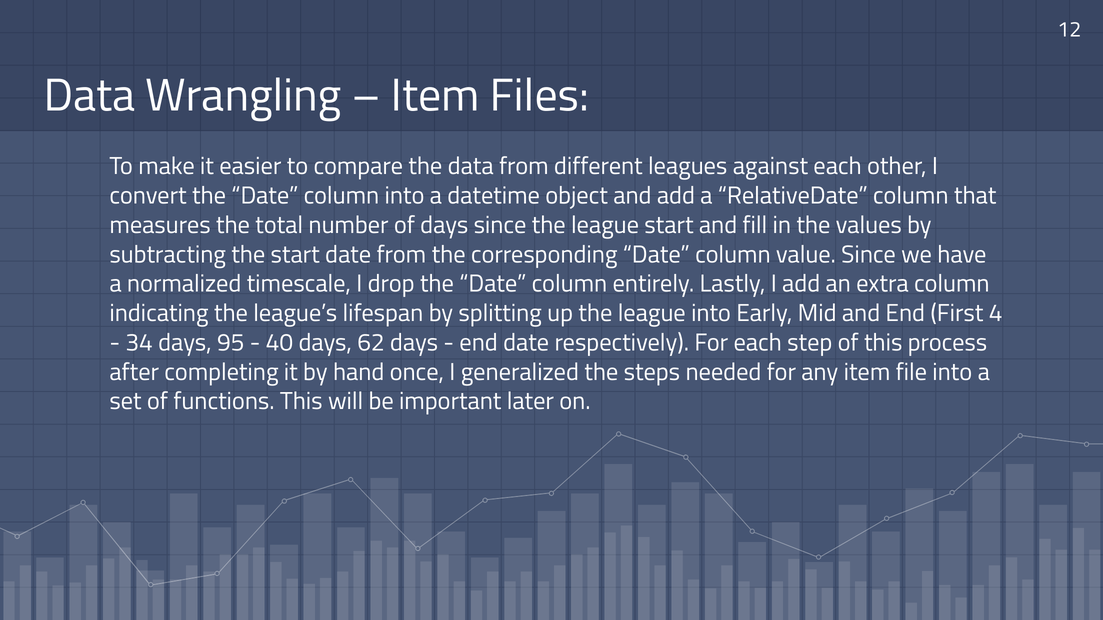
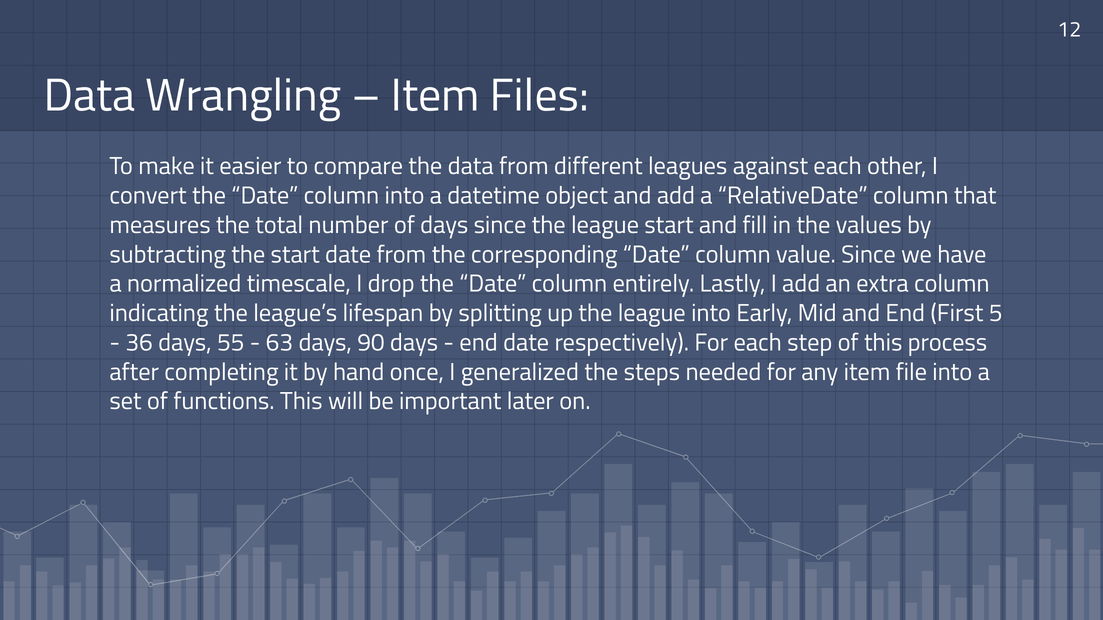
4: 4 -> 5
34: 34 -> 36
95: 95 -> 55
40: 40 -> 63
62: 62 -> 90
